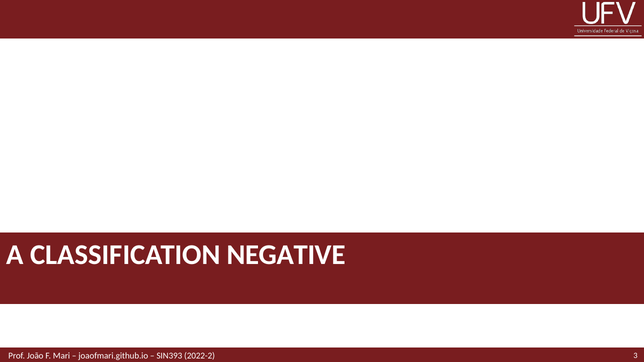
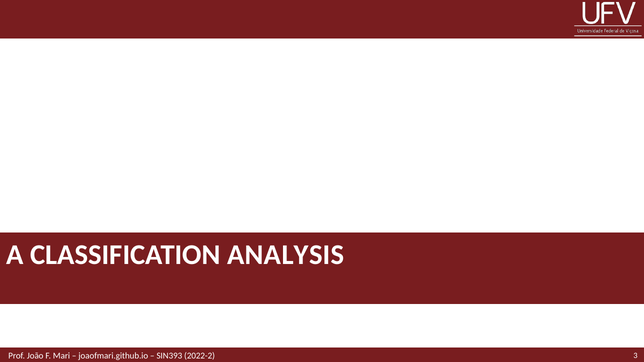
NEGATIVE: NEGATIVE -> ANALYSIS
